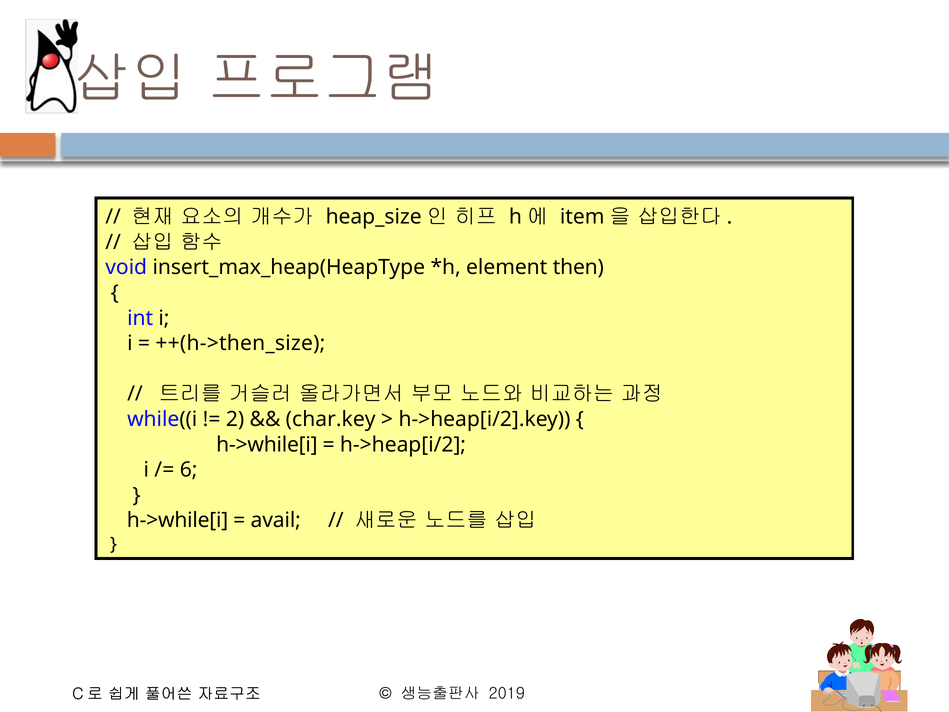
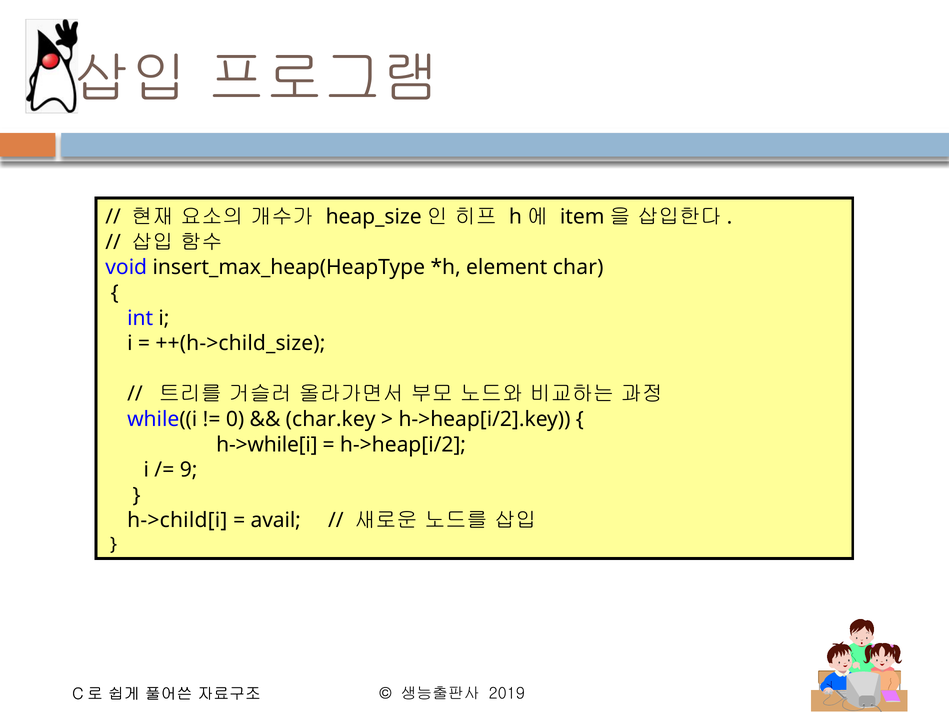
then: then -> char
++(h->then_size: ++(h->then_size -> ++(h->child_size
2: 2 -> 0
6: 6 -> 9
h->while[i at (178, 520): h->while[i -> h->child[i
